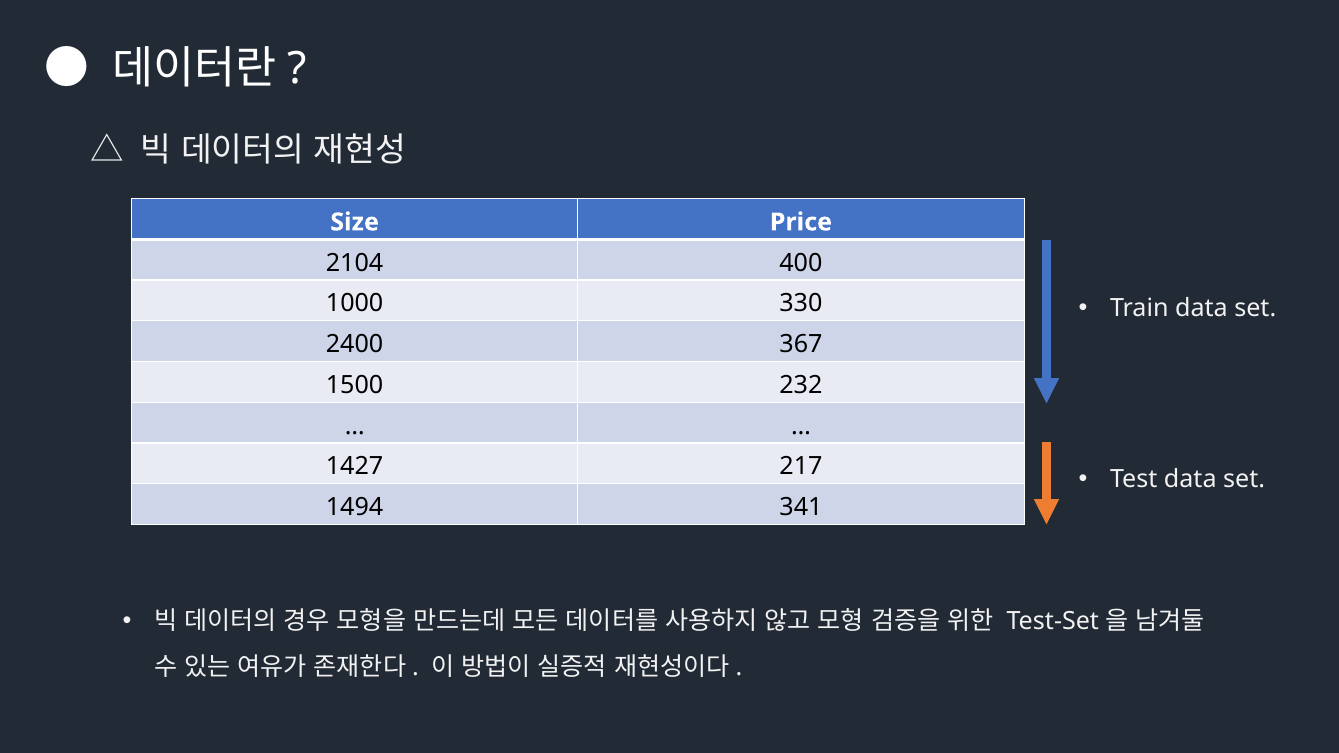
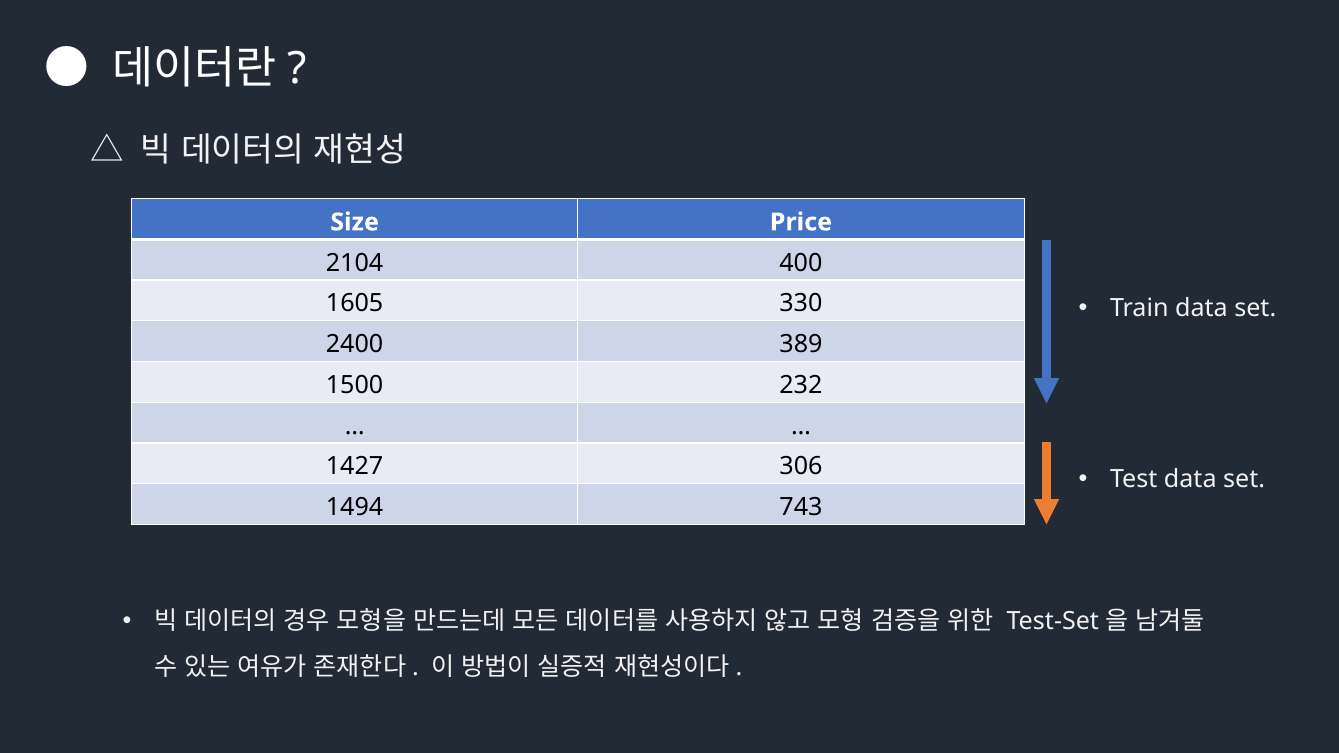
1000: 1000 -> 1605
367: 367 -> 389
217: 217 -> 306
341: 341 -> 743
